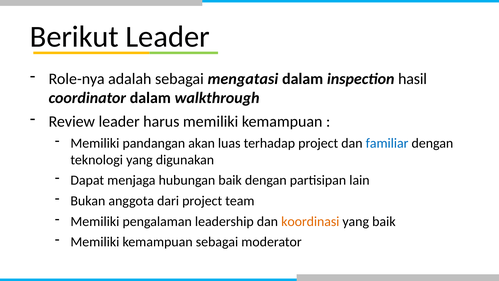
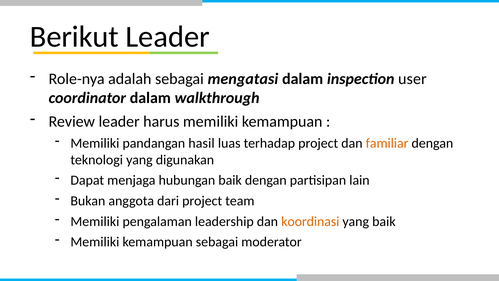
hasil: hasil -> user
akan: akan -> hasil
familiar colour: blue -> orange
